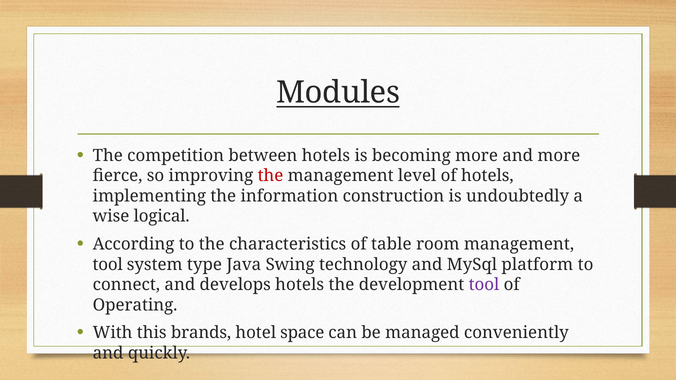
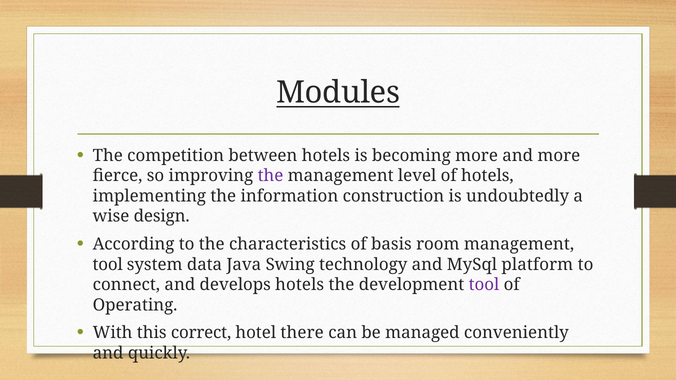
the at (270, 176) colour: red -> purple
logical: logical -> design
table: table -> basis
type: type -> data
brands: brands -> correct
space: space -> there
